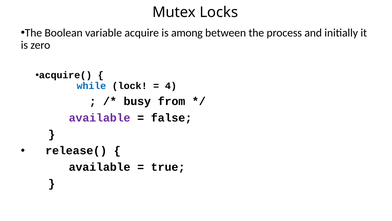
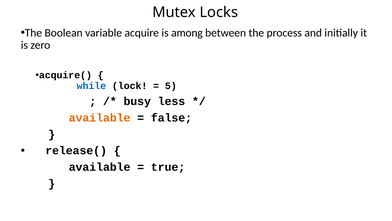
4: 4 -> 5
from: from -> less
available at (100, 118) colour: purple -> orange
